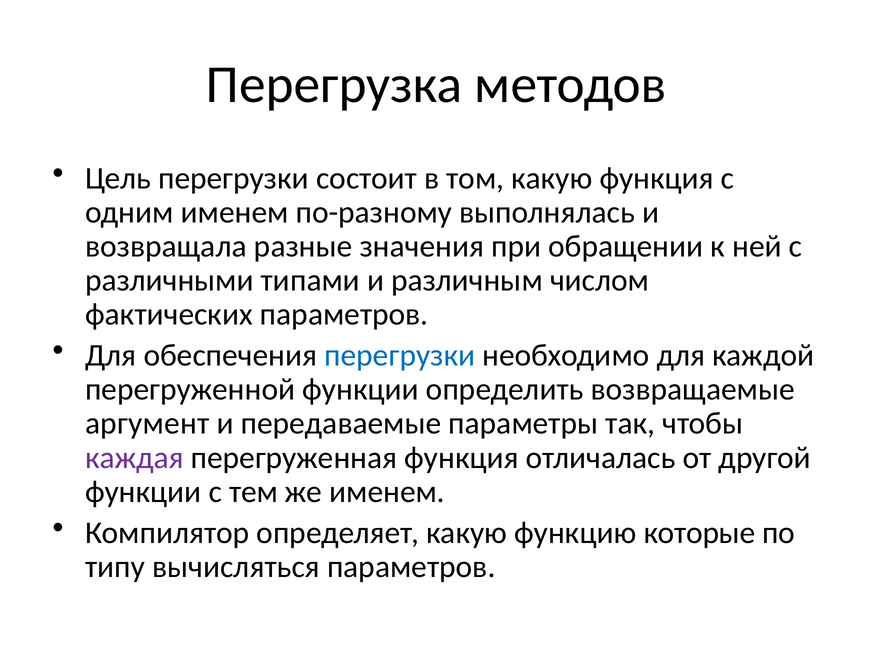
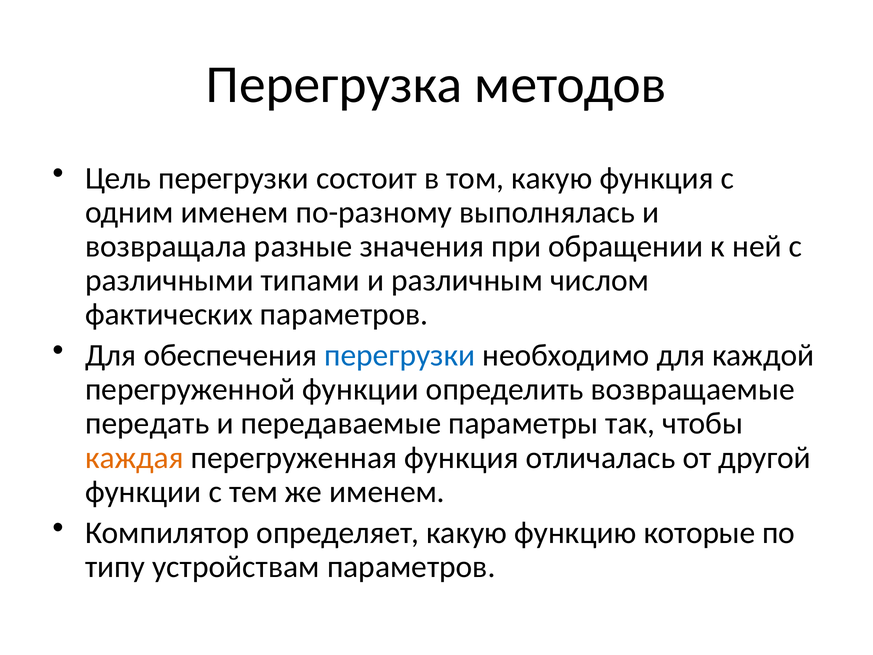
аргумент: аргумент -> передать
каждая colour: purple -> orange
вычисляться: вычисляться -> устройствам
